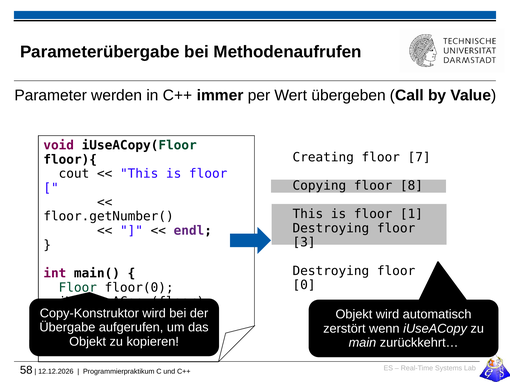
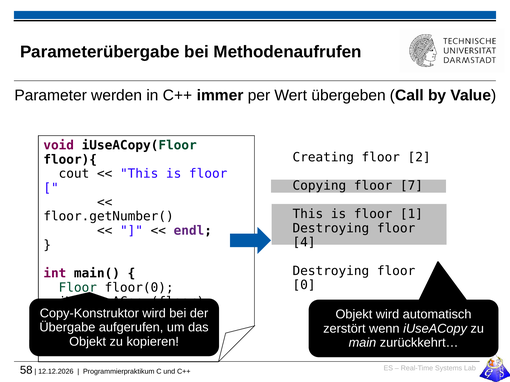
7: 7 -> 2
8: 8 -> 7
3: 3 -> 4
